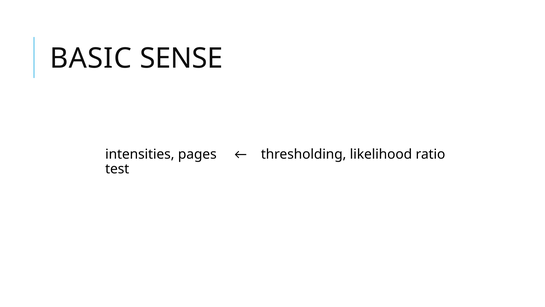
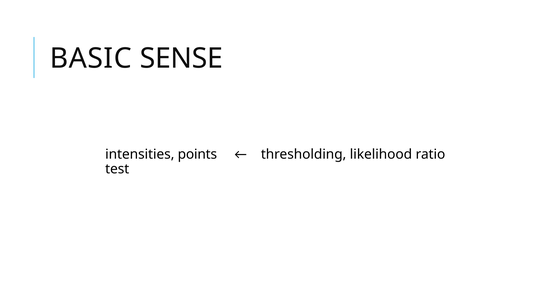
pages: pages -> points
